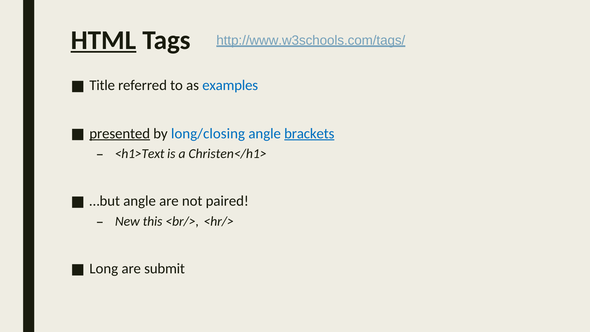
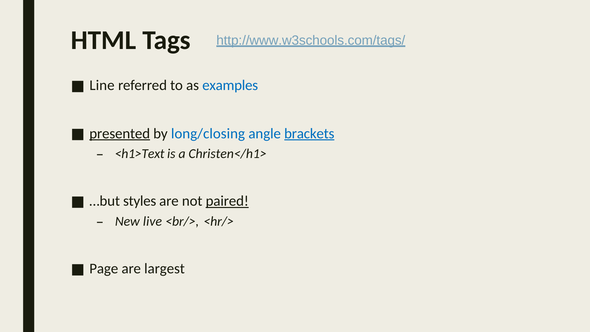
HTML underline: present -> none
Title: Title -> Line
…but angle: angle -> styles
paired underline: none -> present
this: this -> live
Long: Long -> Page
submit: submit -> largest
